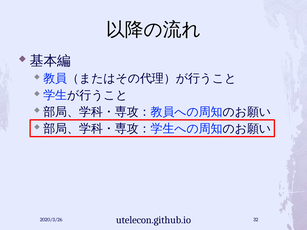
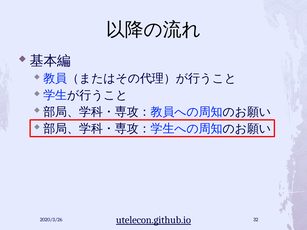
utelecon.github.io underline: none -> present
